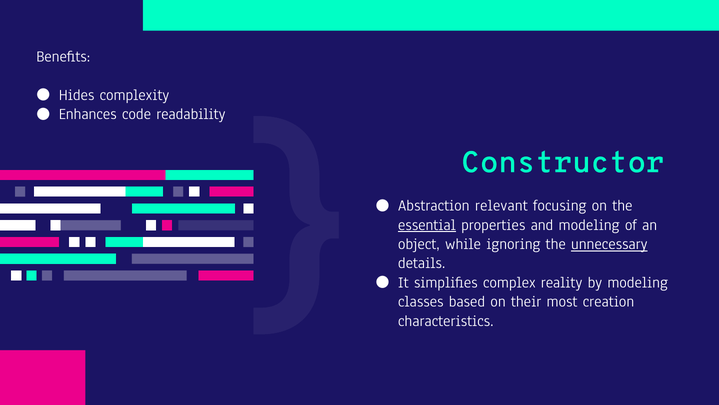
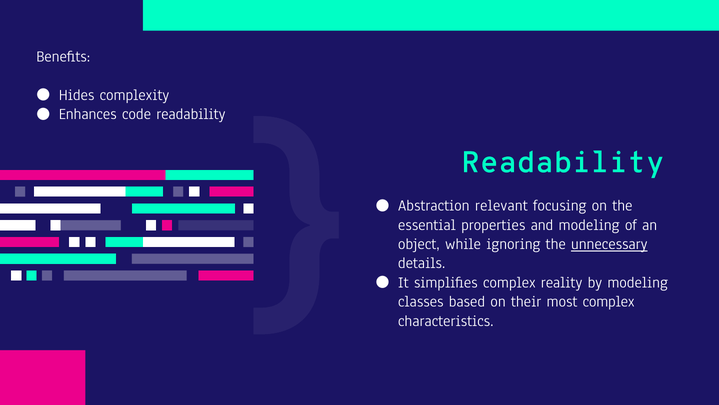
Constructor at (563, 162): Constructor -> Readability
essential underline: present -> none
most creation: creation -> complex
